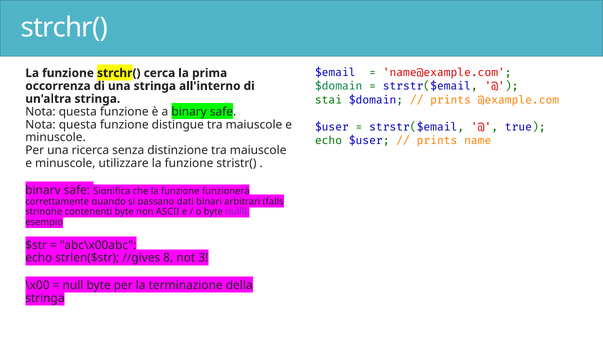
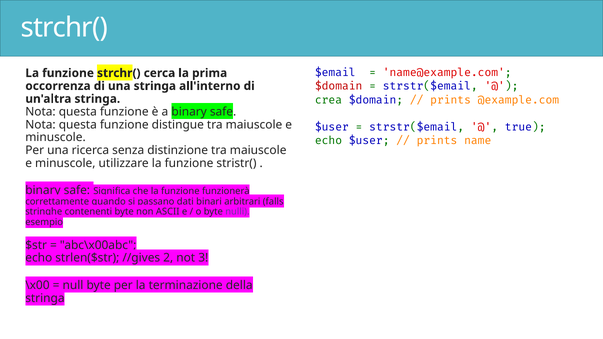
$domain at (339, 86) colour: green -> red
stai: stai -> crea
8: 8 -> 2
